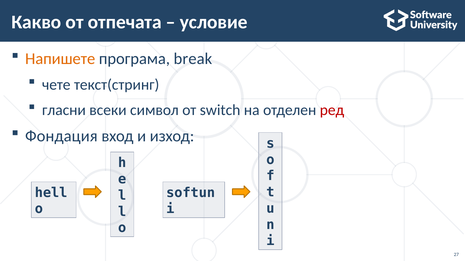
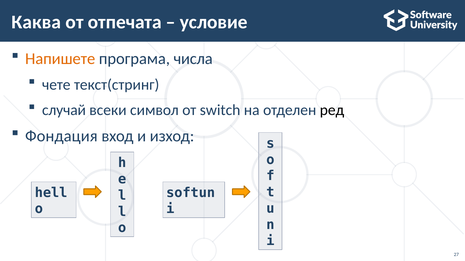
Какво: Какво -> Каква
break: break -> числа
гласни: гласни -> случай
ред colour: red -> black
